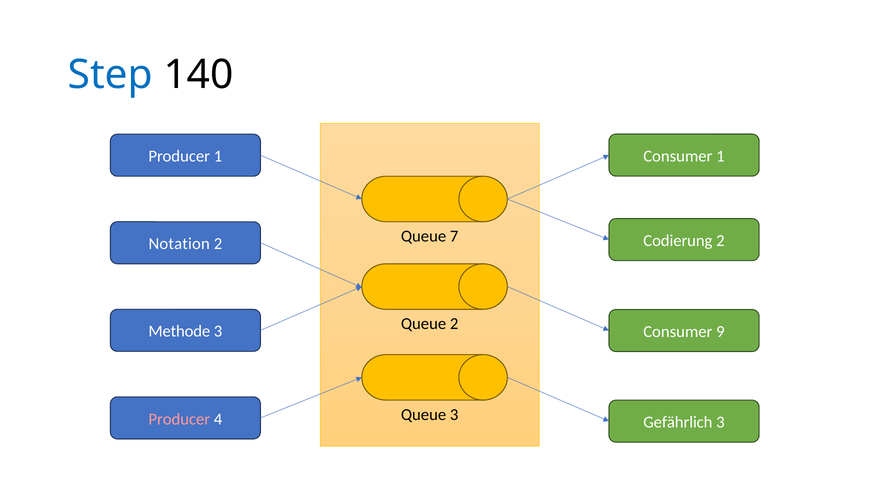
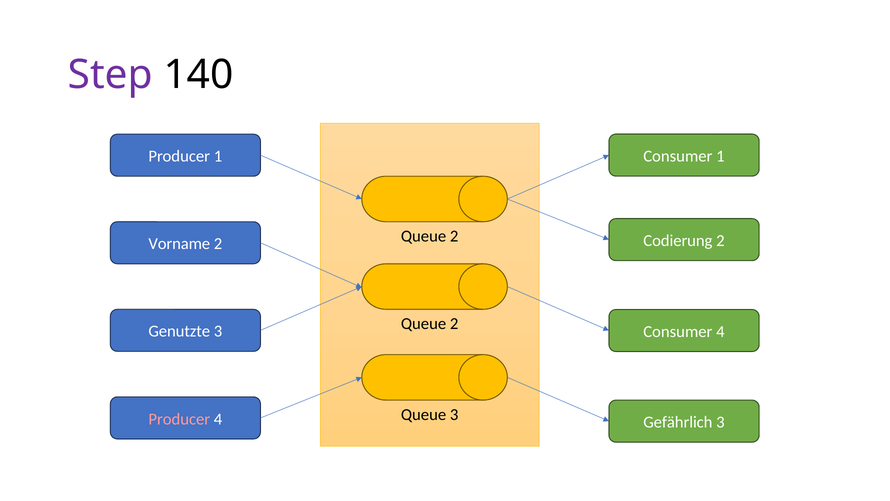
Step colour: blue -> purple
7 at (454, 236): 7 -> 2
Notation: Notation -> Vorname
Methode: Methode -> Genutzte
Consumer 9: 9 -> 4
